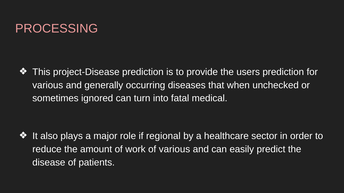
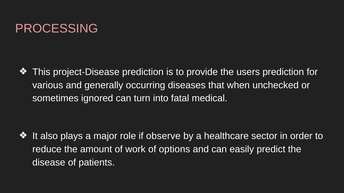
regional: regional -> observe
of various: various -> options
